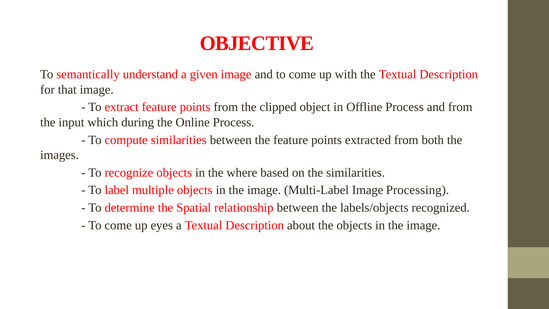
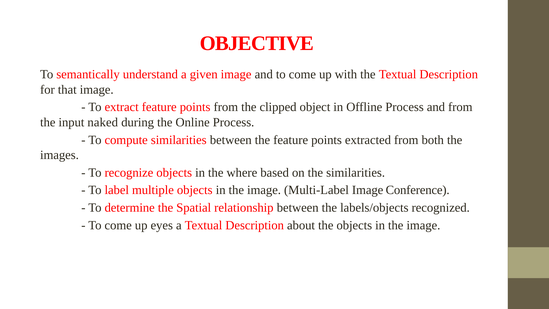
which: which -> naked
Processing: Processing -> Conference
